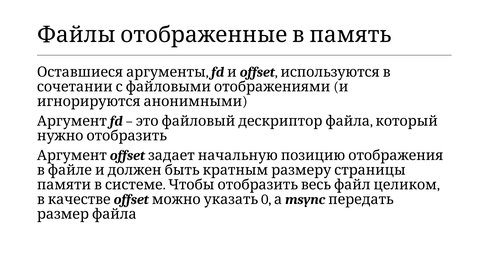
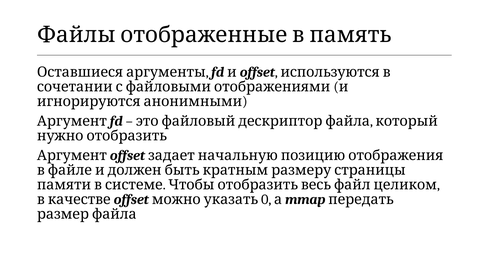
msync: msync -> mmap
